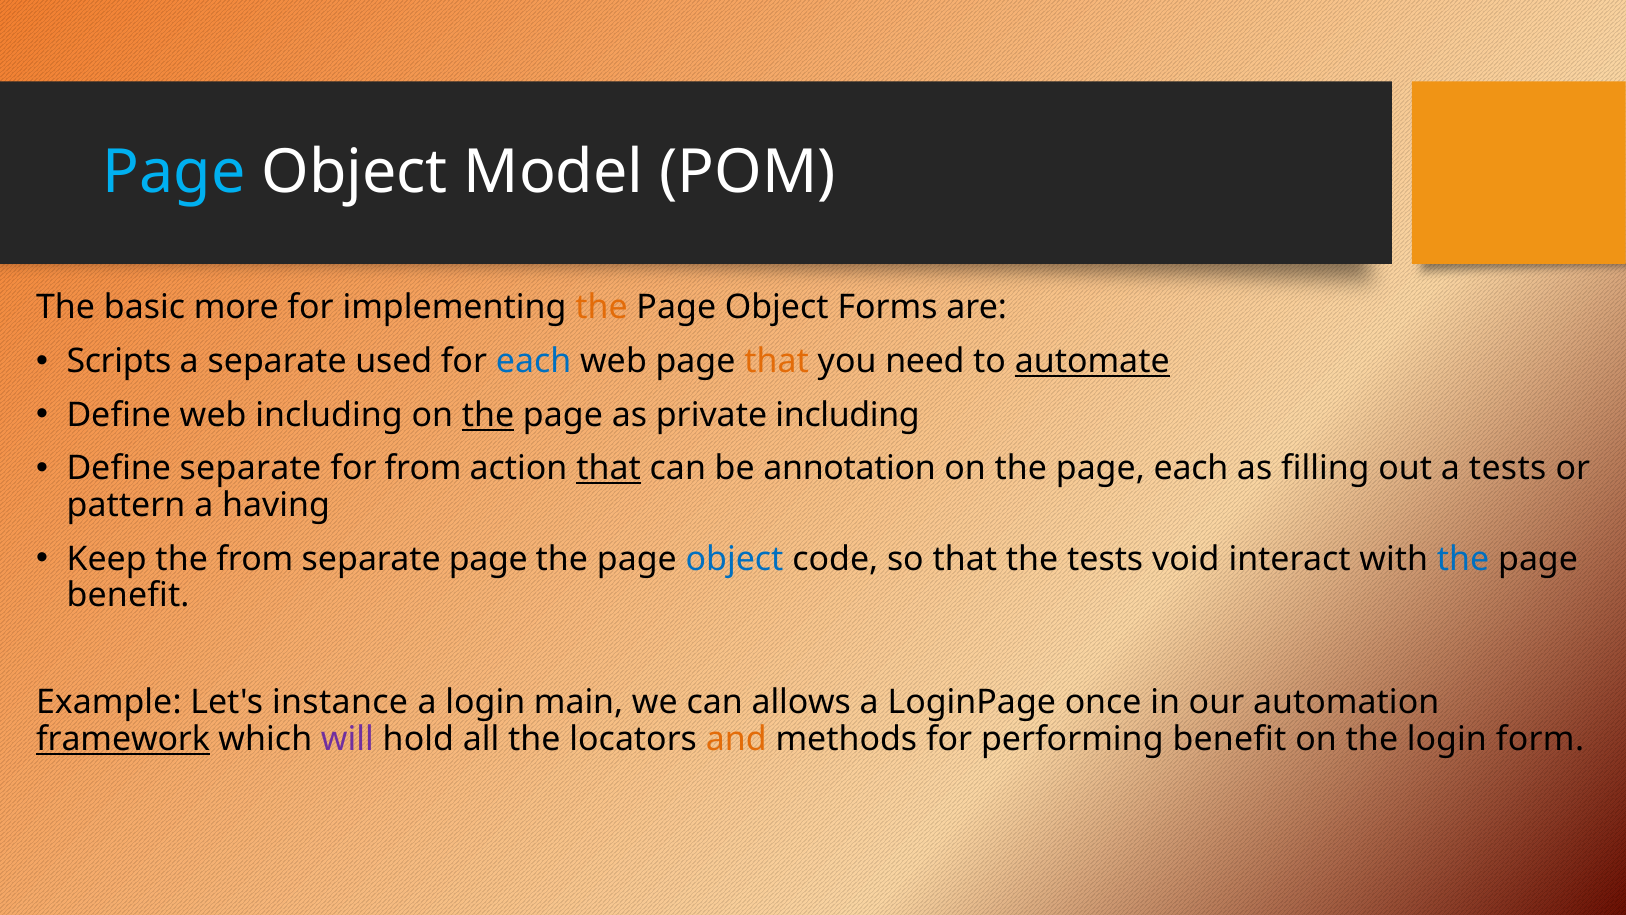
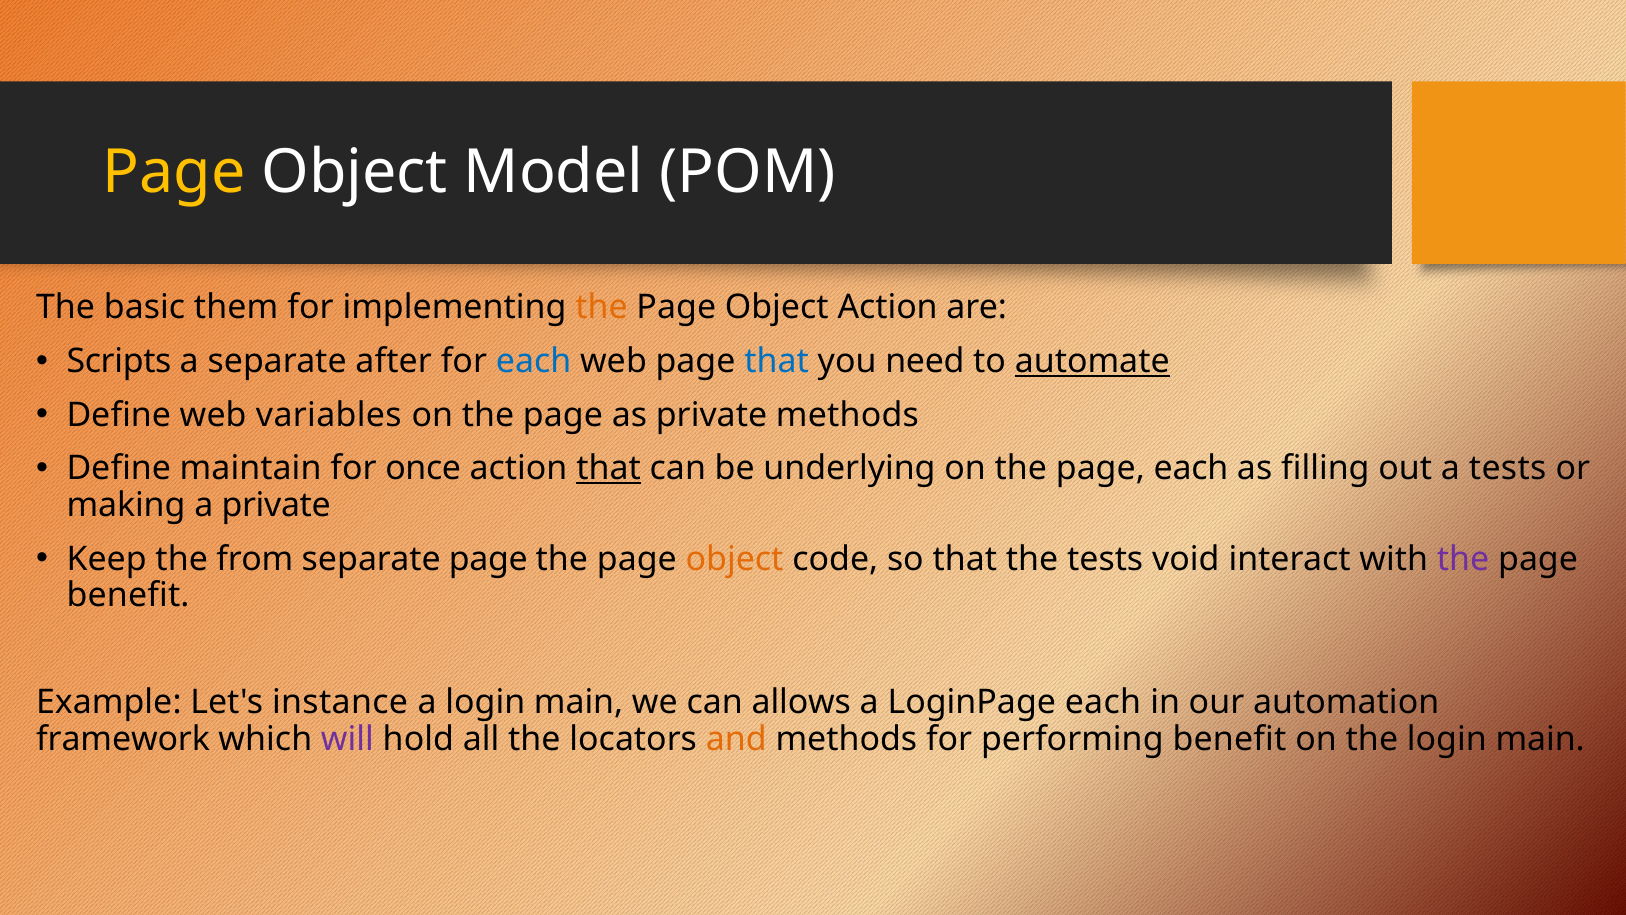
Page at (174, 172) colour: light blue -> yellow
more: more -> them
Object Forms: Forms -> Action
used: used -> after
that at (777, 361) colour: orange -> blue
web including: including -> variables
the at (488, 415) underline: present -> none
private including: including -> methods
Define separate: separate -> maintain
for from: from -> once
annotation: annotation -> underlying
pattern: pattern -> making
a having: having -> private
object at (735, 559) colour: blue -> orange
the at (1463, 559) colour: blue -> purple
LoginPage once: once -> each
framework underline: present -> none
the login form: form -> main
